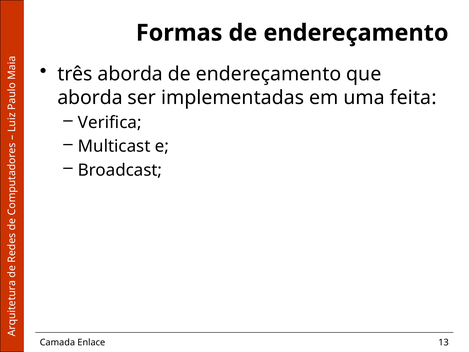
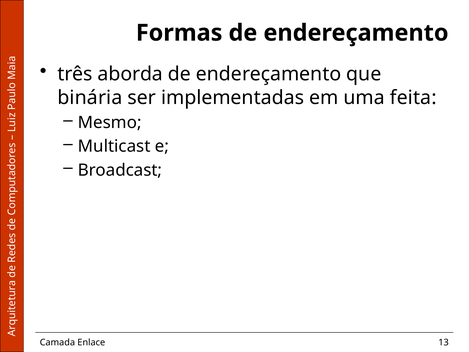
aborda at (90, 98): aborda -> binária
Verifica: Verifica -> Mesmo
